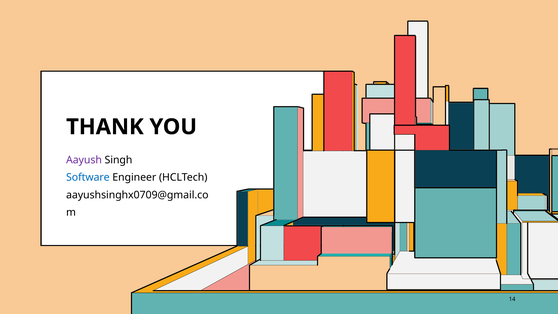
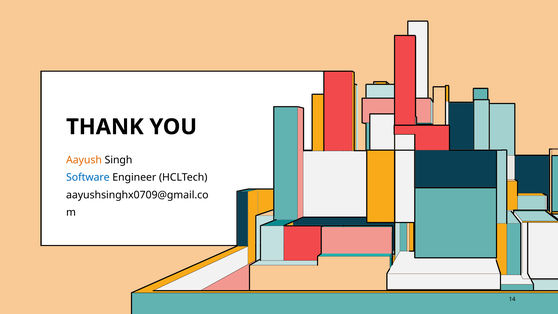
Aayush colour: purple -> orange
